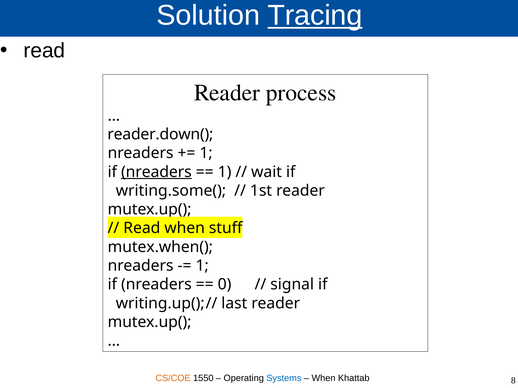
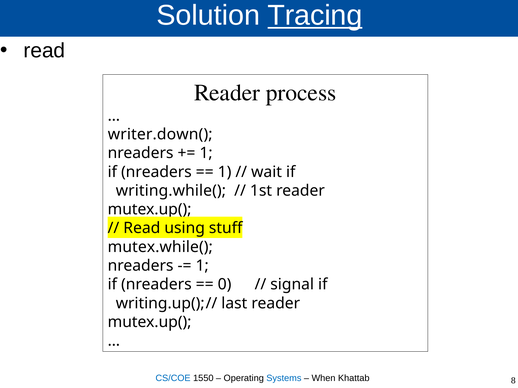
reader.down(: reader.down( -> writer.down(
nreaders at (156, 172) underline: present -> none
writing.some(: writing.some( -> writing.while(
Read when: when -> using
mutex.when(: mutex.when( -> mutex.while(
CS/COE colour: orange -> blue
